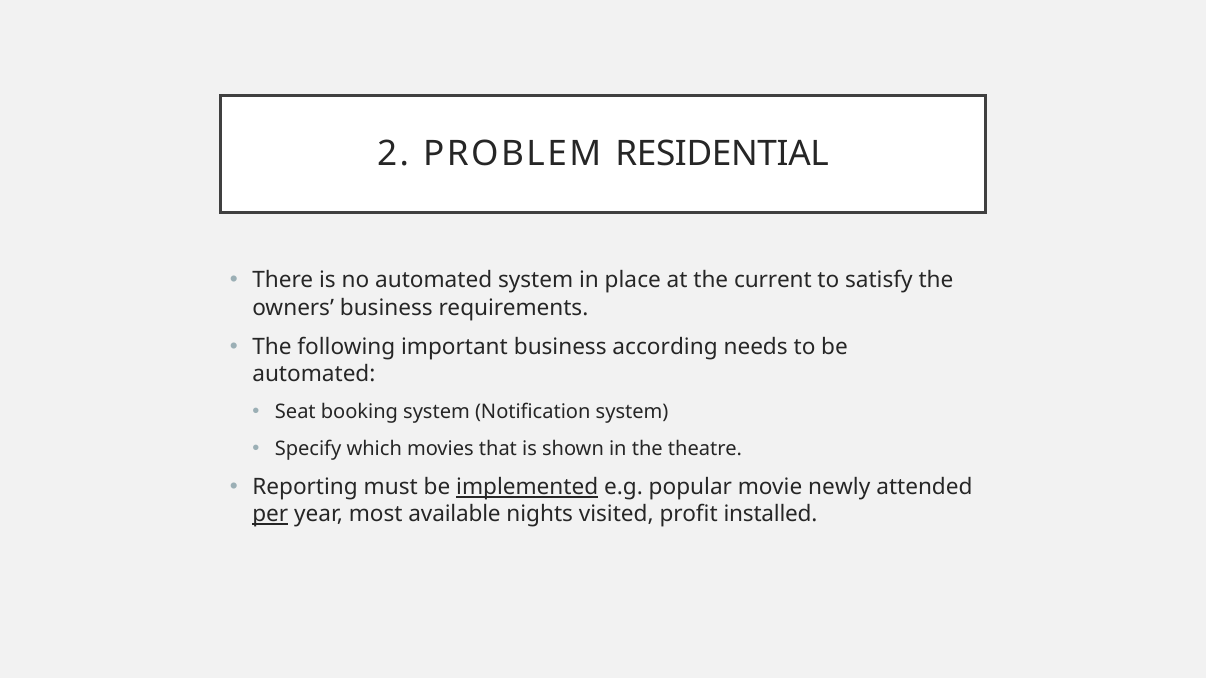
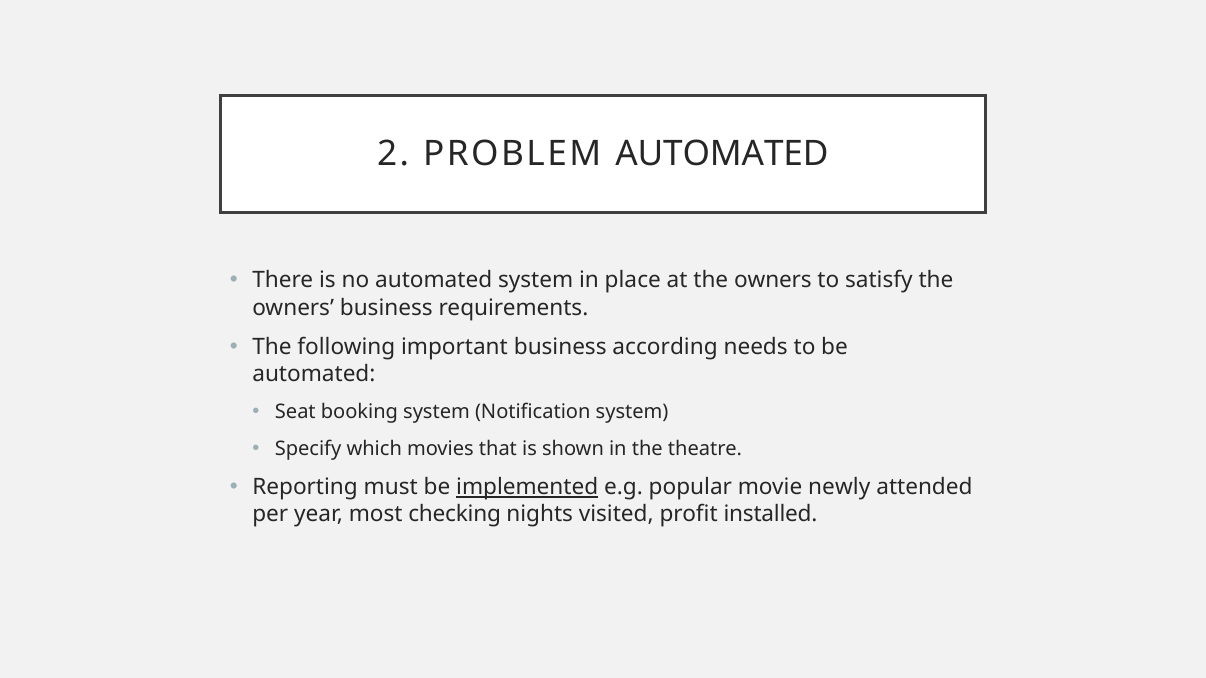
PROBLEM RESIDENTIAL: RESIDENTIAL -> AUTOMATED
at the current: current -> owners
per underline: present -> none
available: available -> checking
